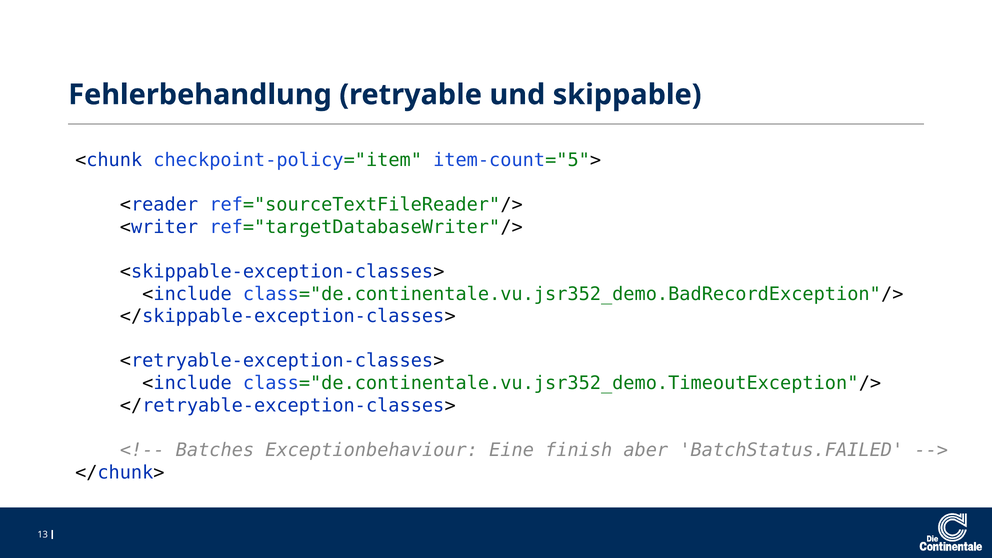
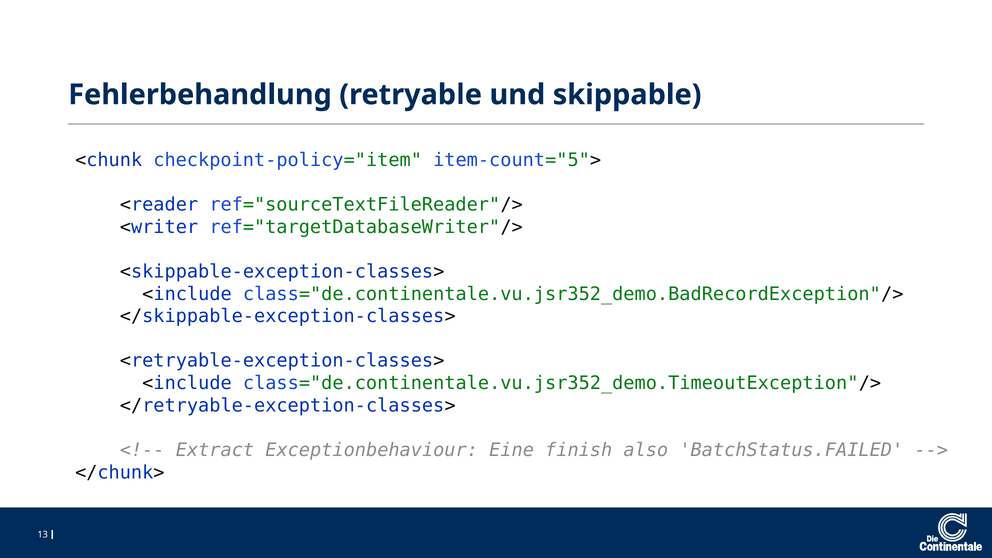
Batches: Batches -> Extract
aber: aber -> also
